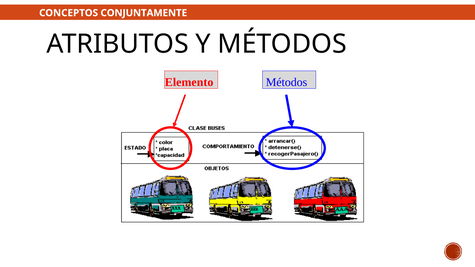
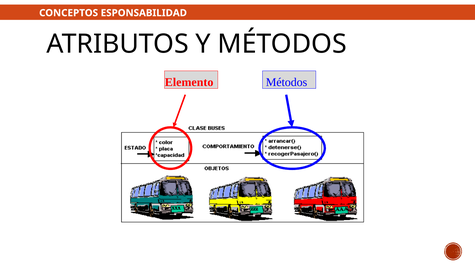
CONJUNTAMENTE: CONJUNTAMENTE -> ESPONSABILIDAD
